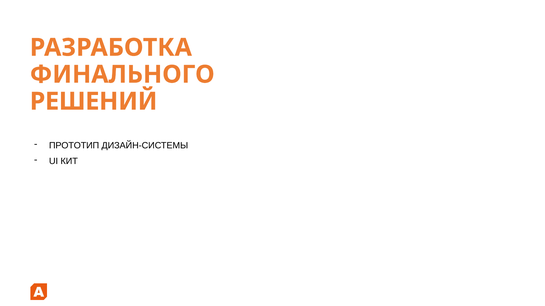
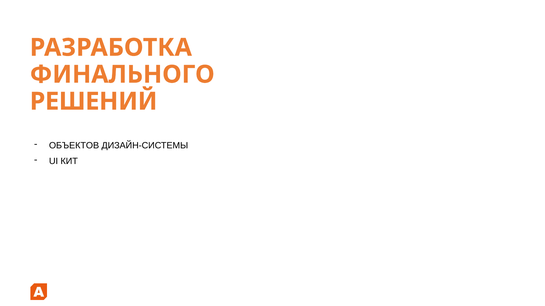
ПРОТОТИП: ПРОТОТИП -> ОБЪЕКТОВ
